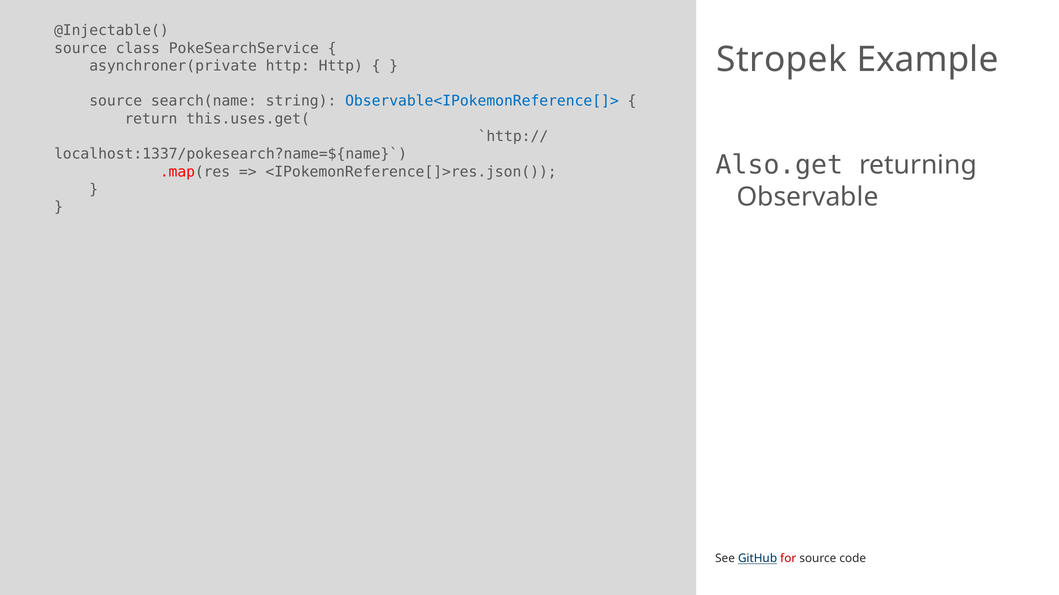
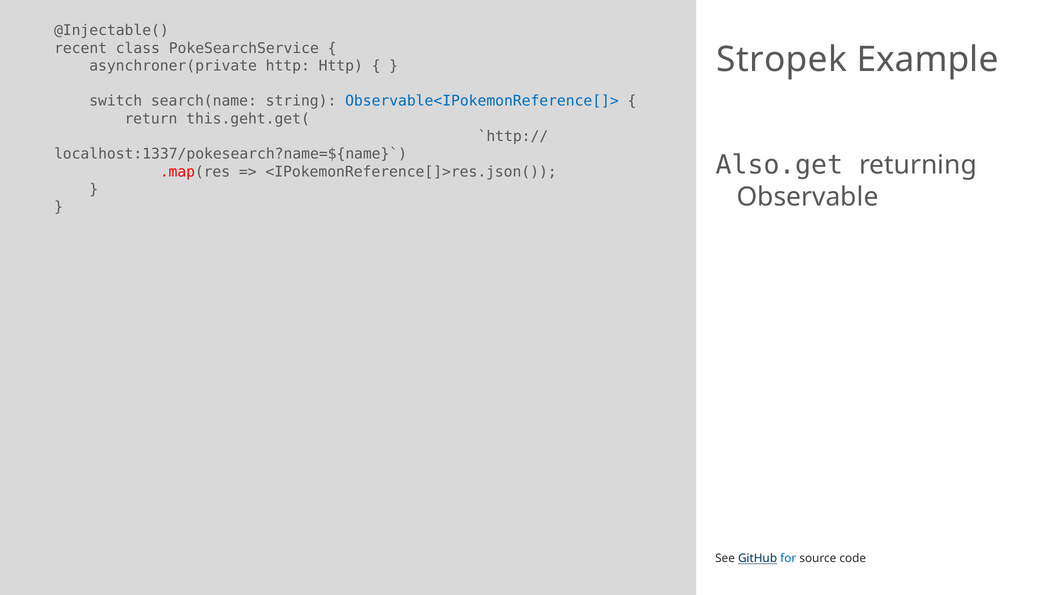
source at (81, 48): source -> recent
source at (116, 101): source -> switch
this.uses.get(: this.uses.get( -> this.geht.get(
for colour: red -> blue
